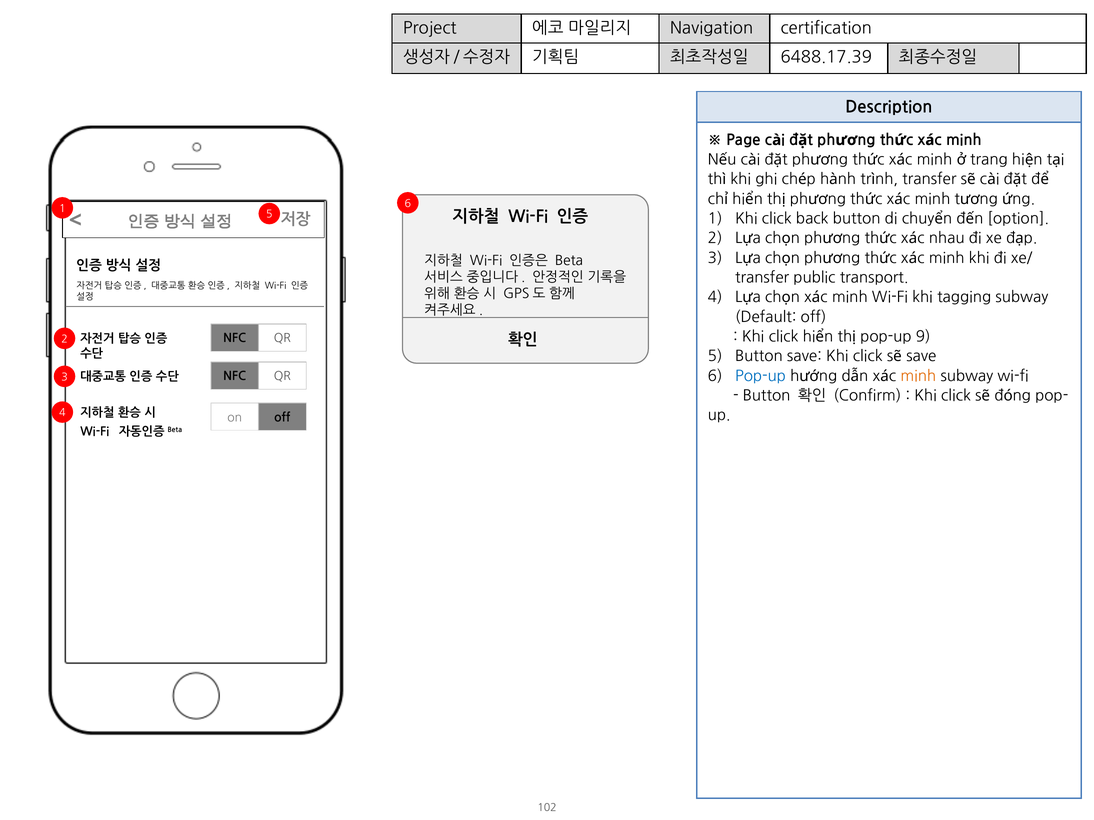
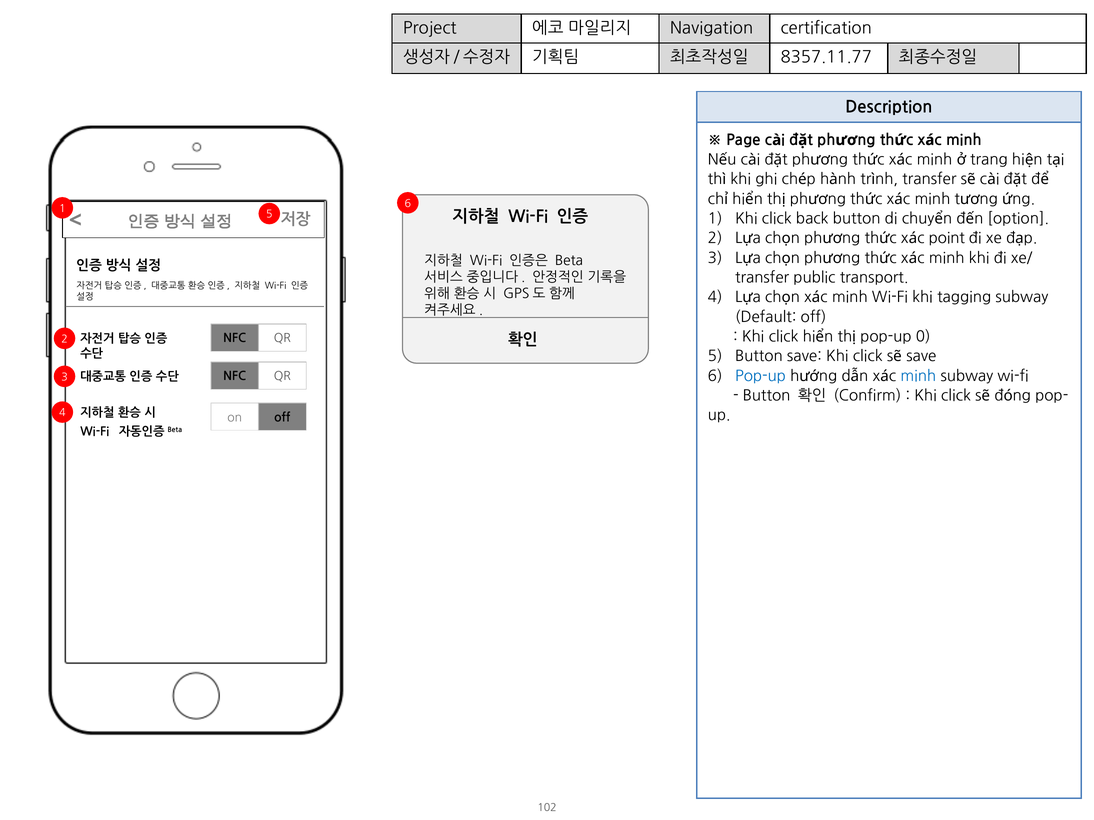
6488.17.39: 6488.17.39 -> 8357.11.77
nhau: nhau -> point
9: 9 -> 0
minh at (918, 376) colour: orange -> blue
